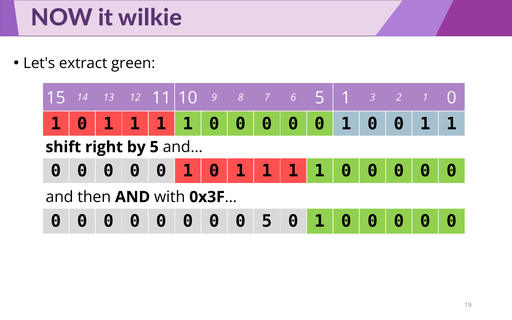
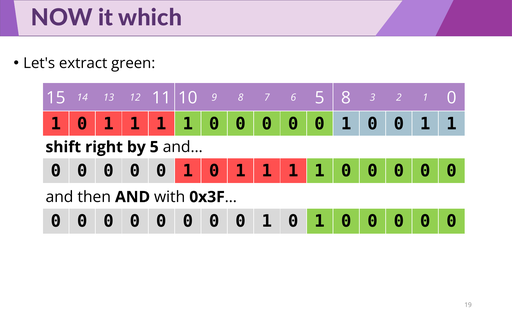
wilkie: wilkie -> which
5 1: 1 -> 8
5 at (267, 221): 5 -> 1
